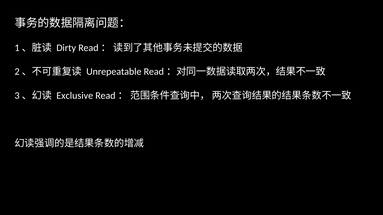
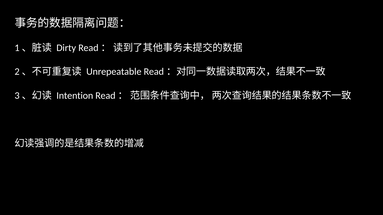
Exclusive: Exclusive -> Intention
